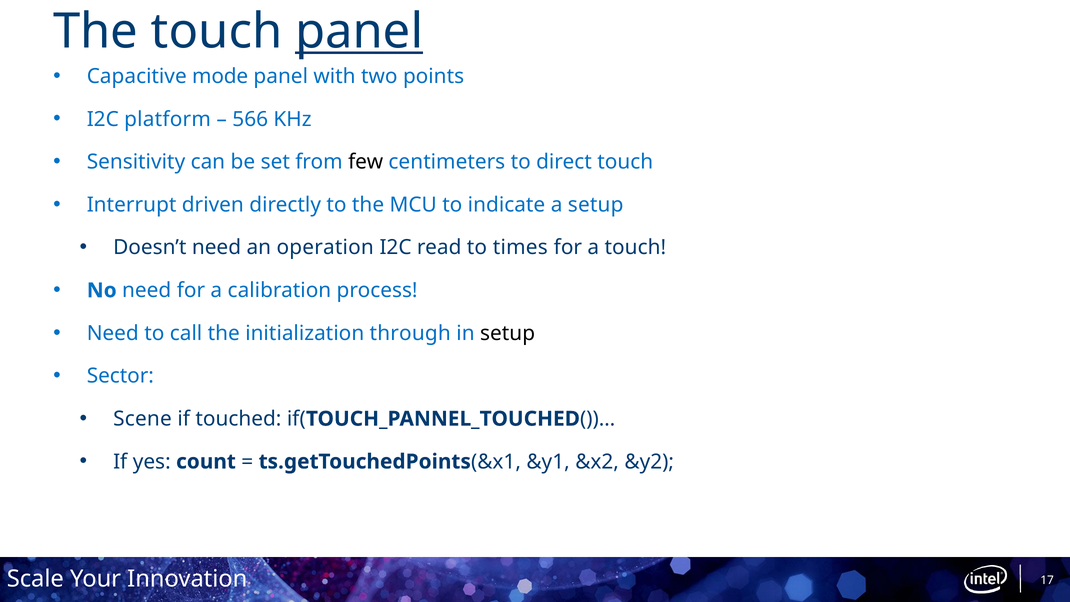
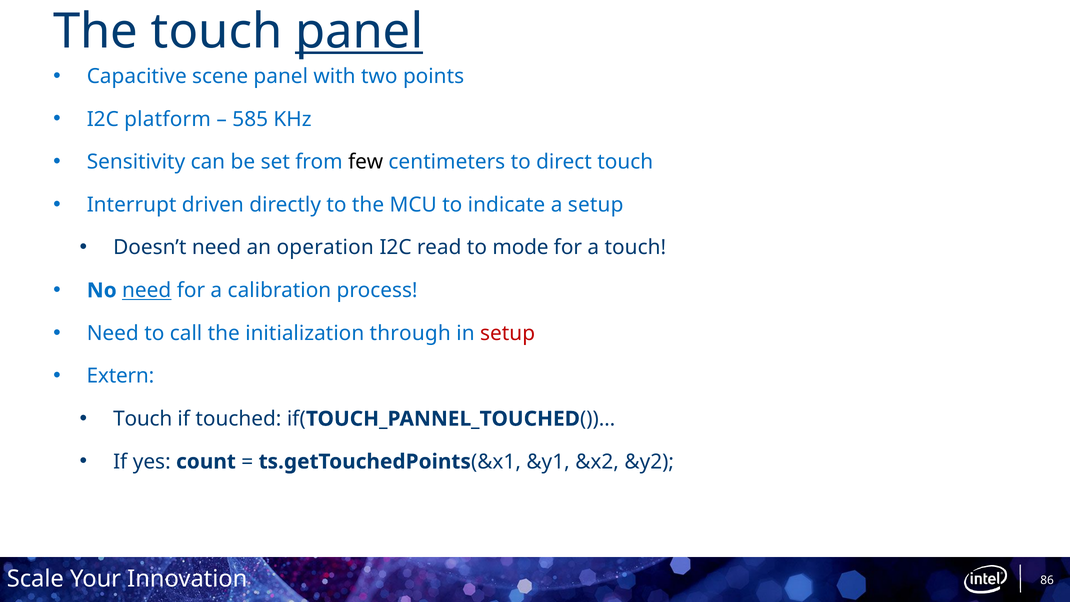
mode: mode -> scene
566: 566 -> 585
times: times -> mode
need at (147, 290) underline: none -> present
setup at (508, 333) colour: black -> red
Sector: Sector -> Extern
Scene at (142, 419): Scene -> Touch
17: 17 -> 86
